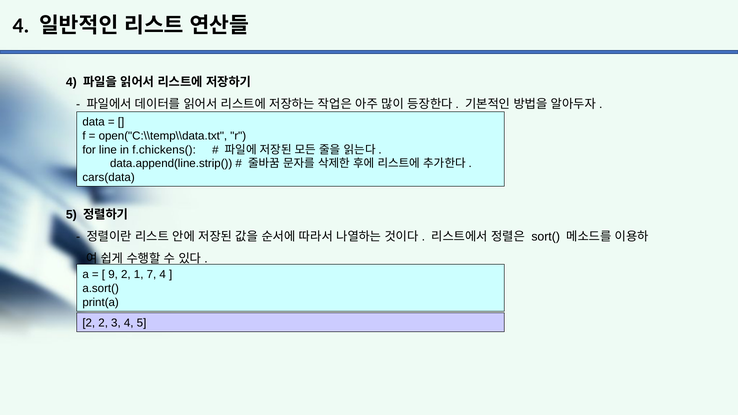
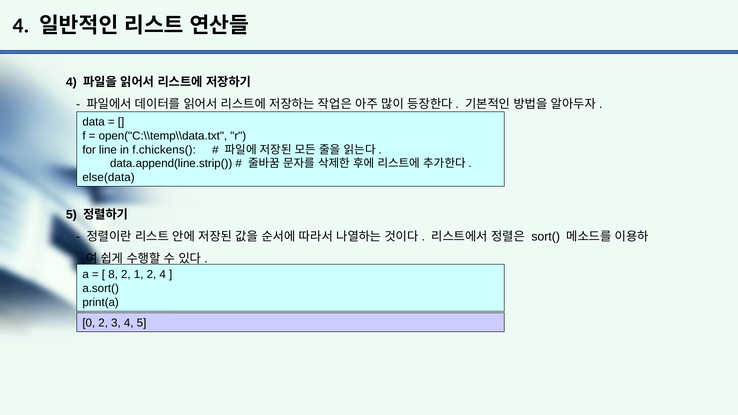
cars(data: cars(data -> else(data
9: 9 -> 8
1 7: 7 -> 2
2 at (89, 323): 2 -> 0
